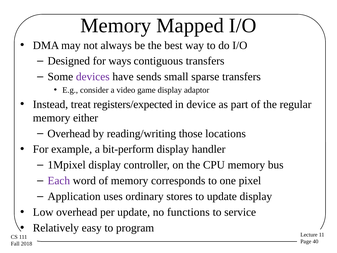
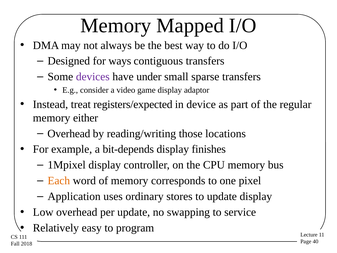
sends: sends -> under
bit-perform: bit-perform -> bit-depends
handler: handler -> finishes
Each colour: purple -> orange
functions: functions -> swapping
